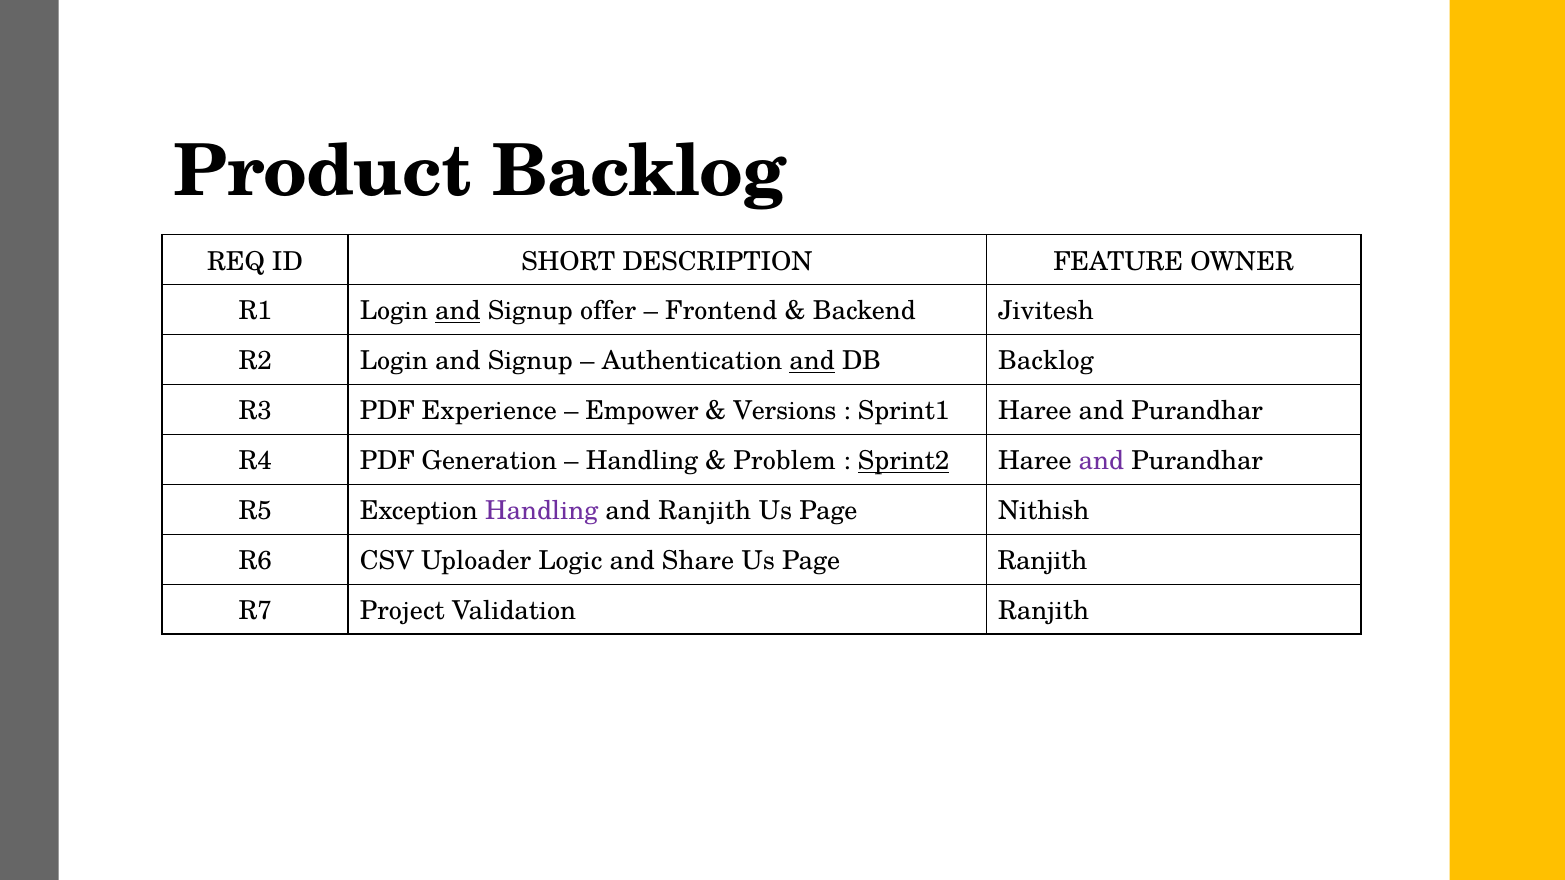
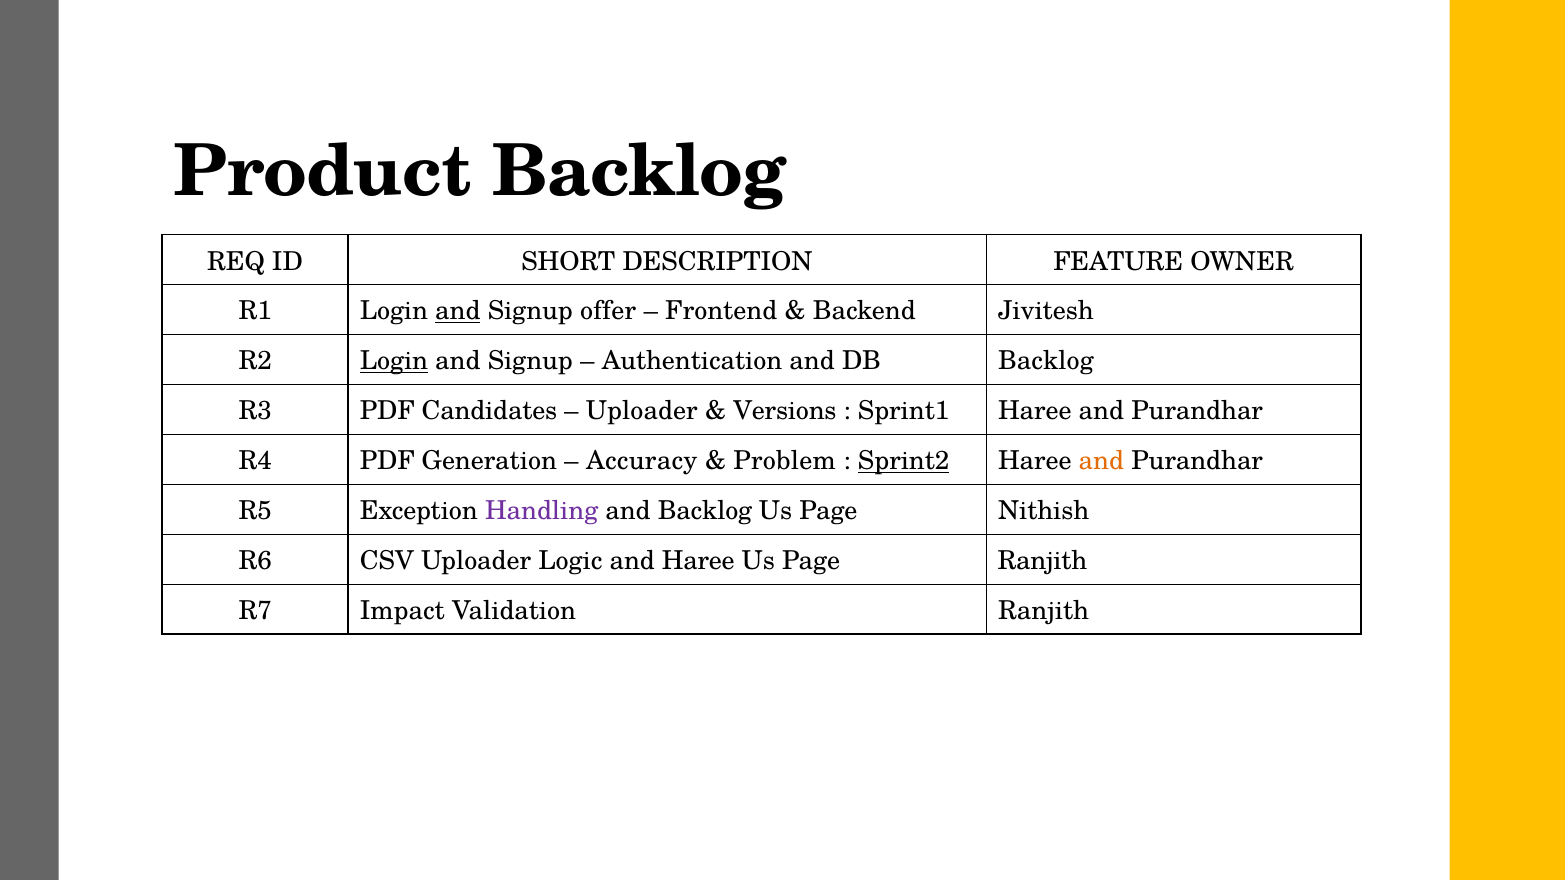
Login at (394, 361) underline: none -> present
and at (812, 361) underline: present -> none
Experience: Experience -> Candidates
Empower at (642, 411): Empower -> Uploader
Handling at (642, 461): Handling -> Accuracy
and at (1101, 461) colour: purple -> orange
and Ranjith: Ranjith -> Backlog
and Share: Share -> Haree
Project: Project -> Impact
